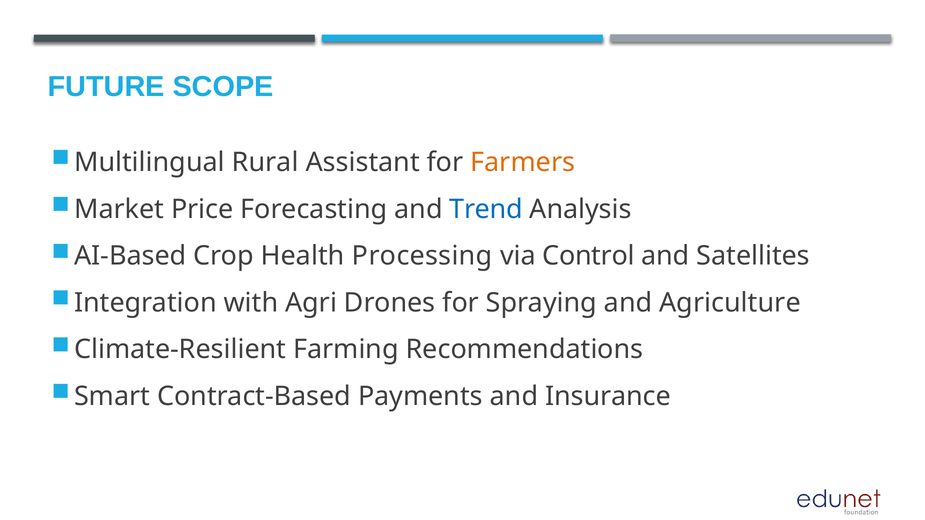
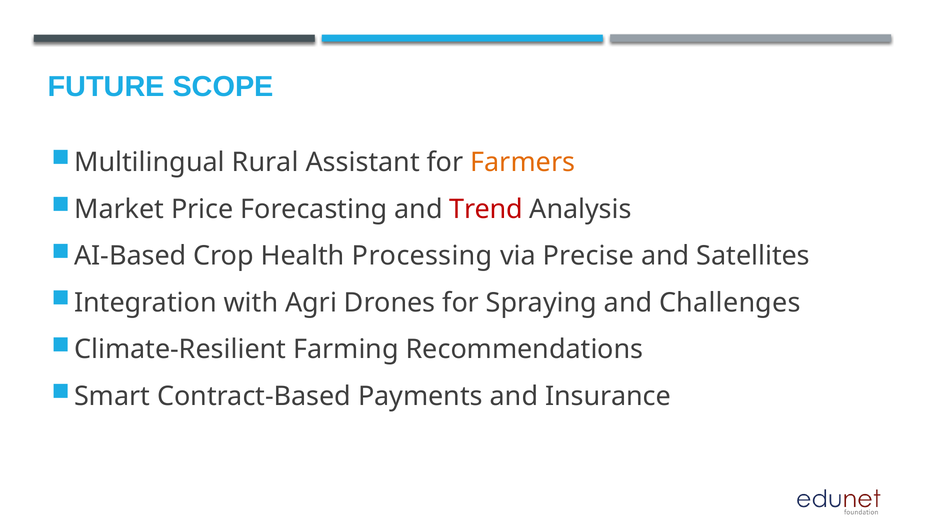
Trend colour: blue -> red
Control: Control -> Precise
Agriculture: Agriculture -> Challenges
